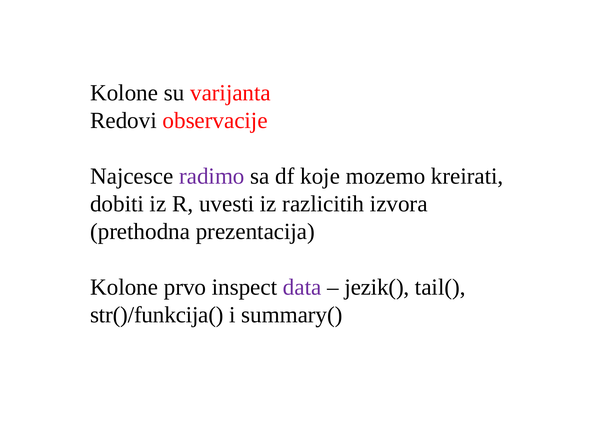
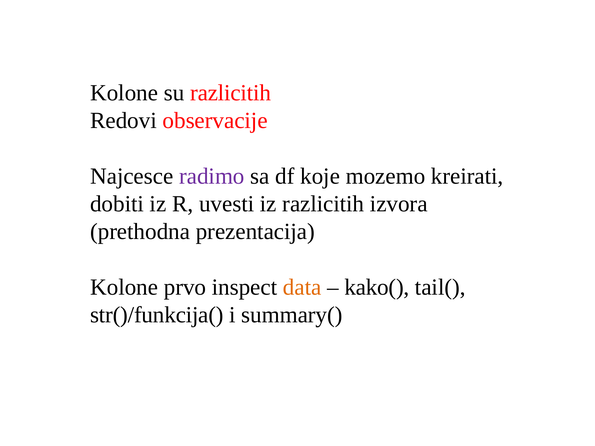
su varijanta: varijanta -> razlicitih
data colour: purple -> orange
jezik(: jezik( -> kako(
